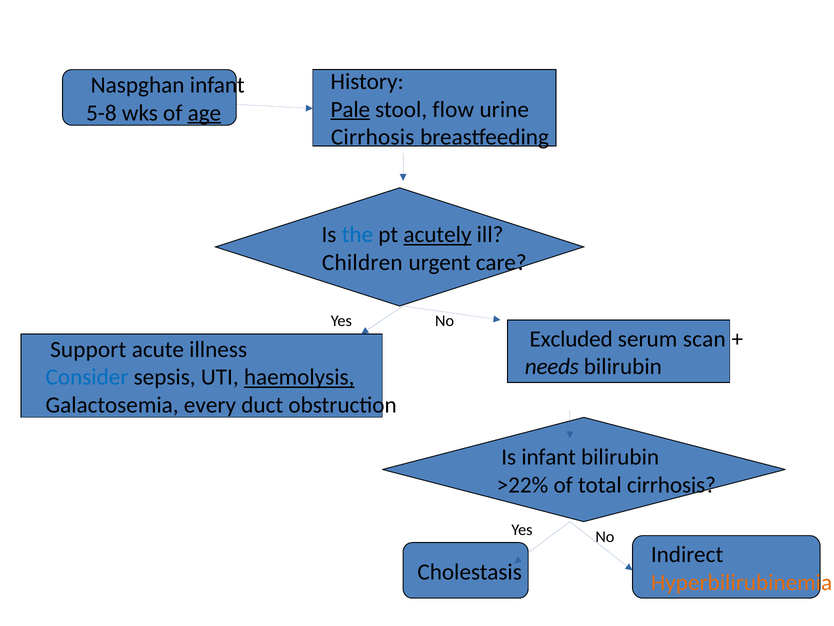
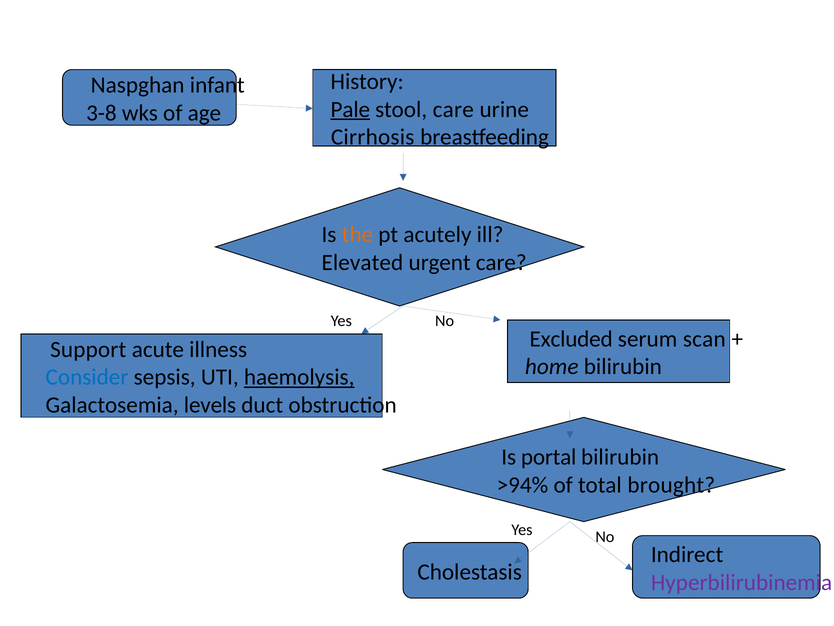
stool flow: flow -> care
5-8: 5-8 -> 3-8
age underline: present -> none
the colour: blue -> orange
acutely underline: present -> none
Children: Children -> Elevated
needs: needs -> home
every: every -> levels
Is infant: infant -> portal
>22%: >22% -> >94%
total cirrhosis: cirrhosis -> brought
Hyperbilirubinemia colour: orange -> purple
